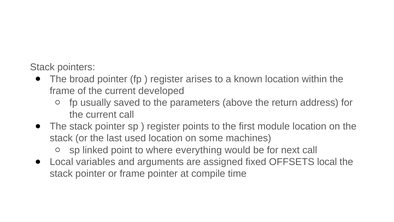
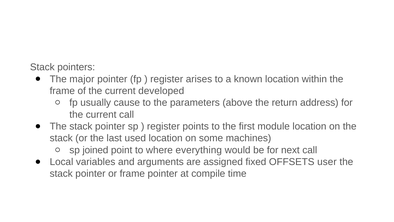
broad: broad -> major
saved: saved -> cause
linked: linked -> joined
OFFSETS local: local -> user
